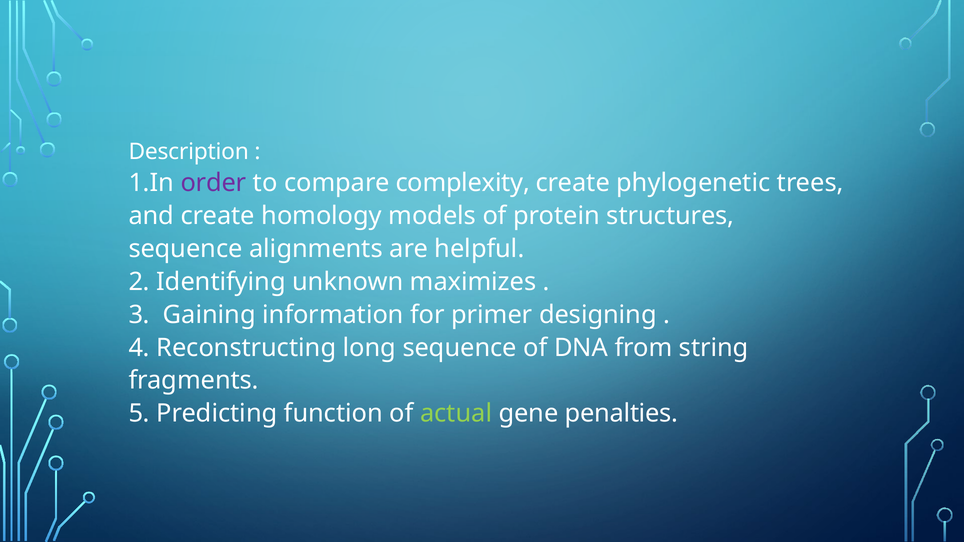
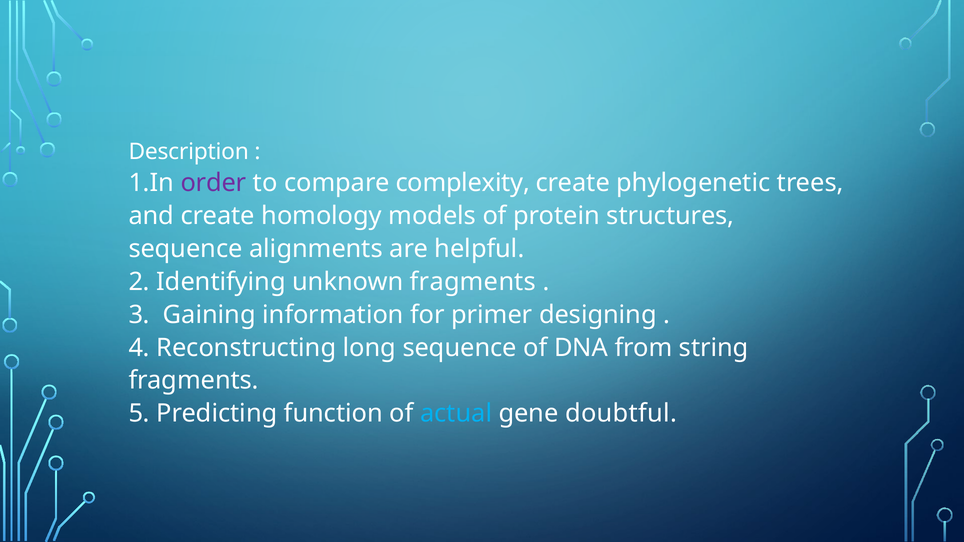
unknown maximizes: maximizes -> fragments
actual colour: light green -> light blue
penalties: penalties -> doubtful
